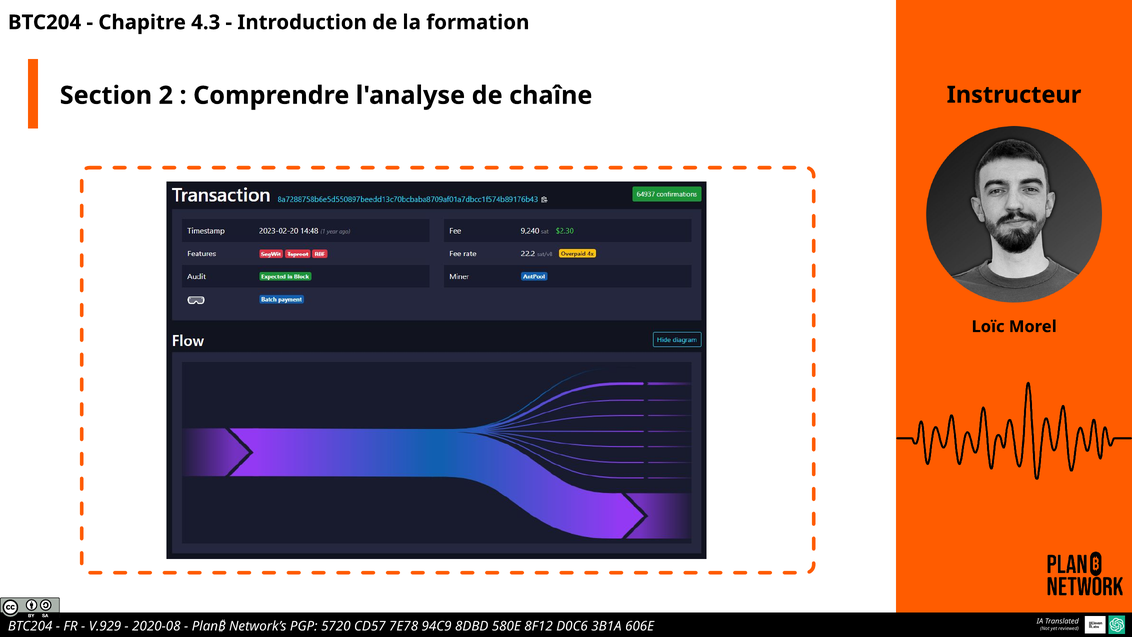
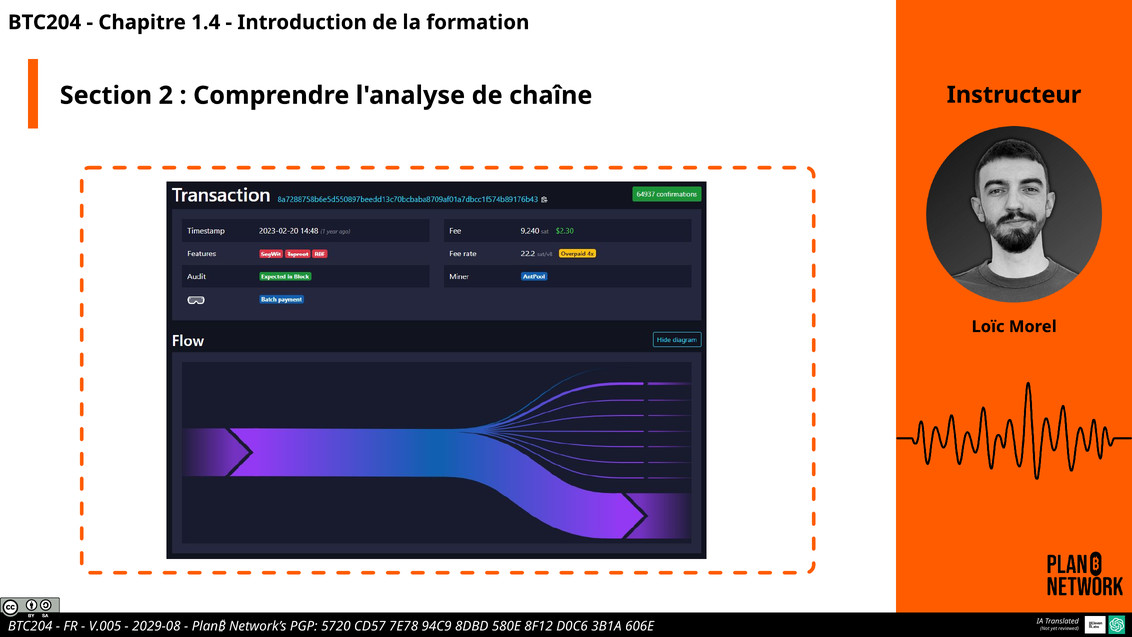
4.3: 4.3 -> 1.4
V.929: V.929 -> V.005
2020-08: 2020-08 -> 2029-08
